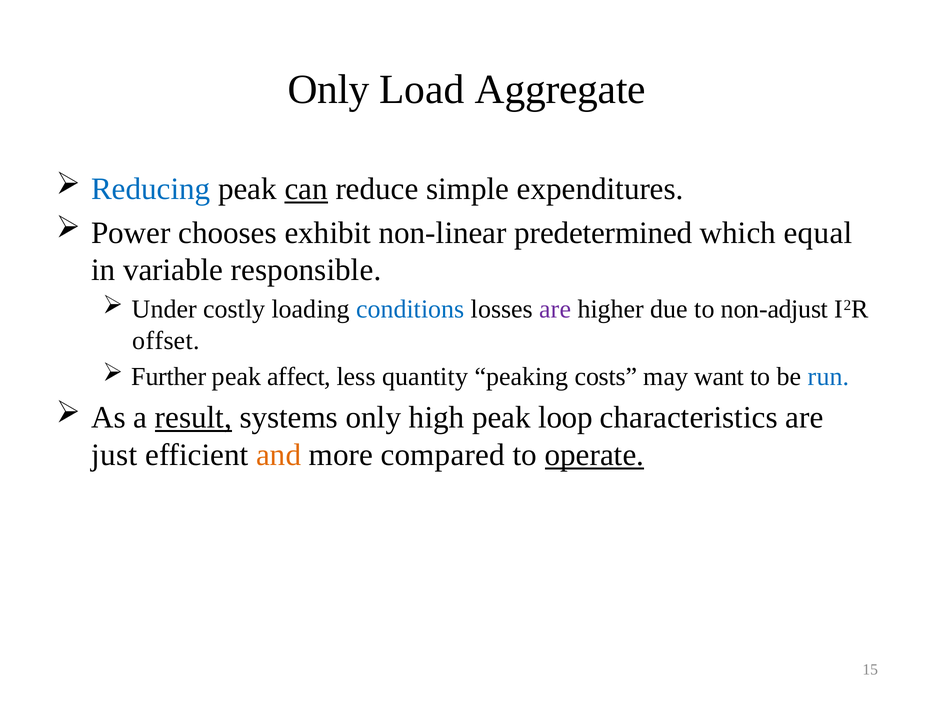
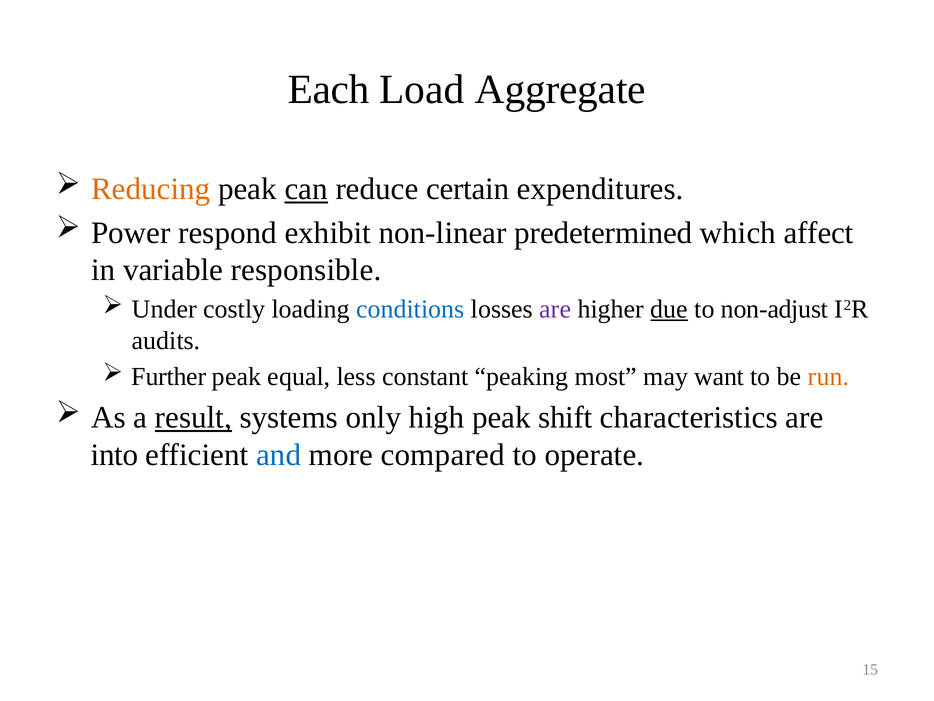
Only at (329, 89): Only -> Each
Reducing colour: blue -> orange
simple: simple -> certain
chooses: chooses -> respond
equal: equal -> affect
due underline: none -> present
offset: offset -> audits
affect: affect -> equal
quantity: quantity -> constant
costs: costs -> most
run colour: blue -> orange
loop: loop -> shift
just: just -> into
and colour: orange -> blue
operate underline: present -> none
